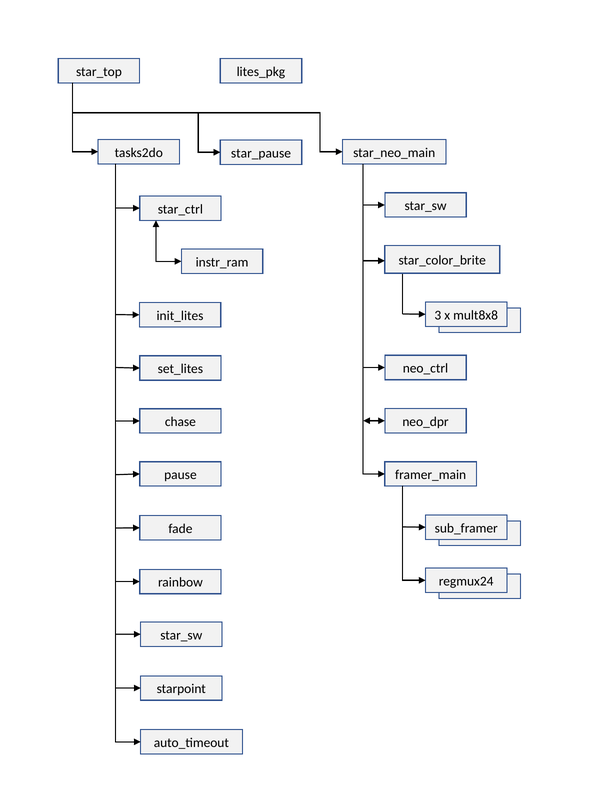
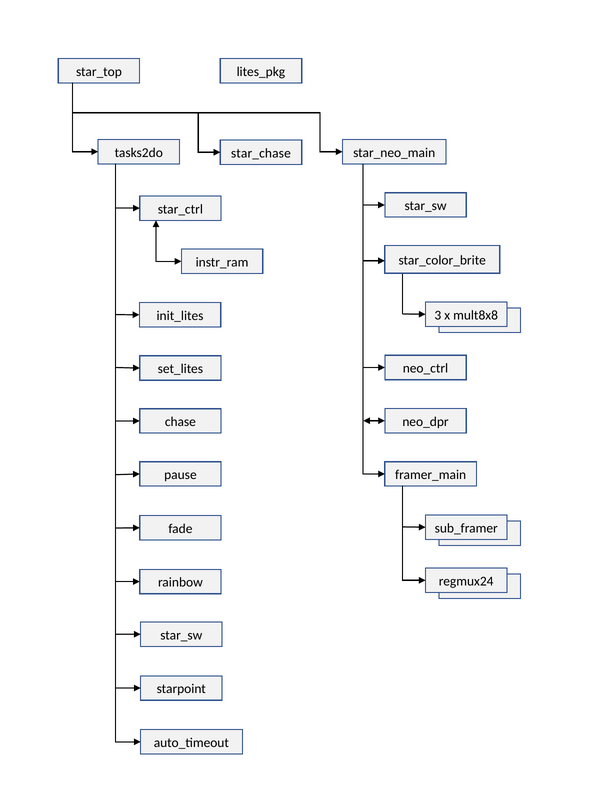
star_pause: star_pause -> star_chase
